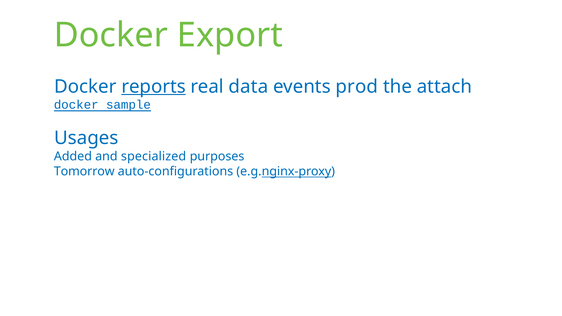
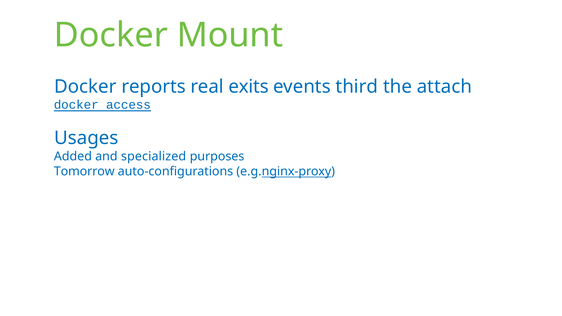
Export: Export -> Mount
reports underline: present -> none
data: data -> exits
prod: prod -> third
sample: sample -> access
